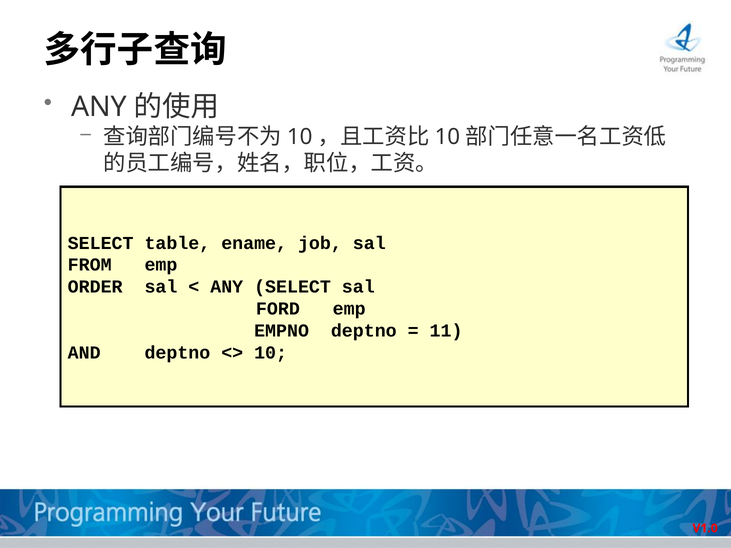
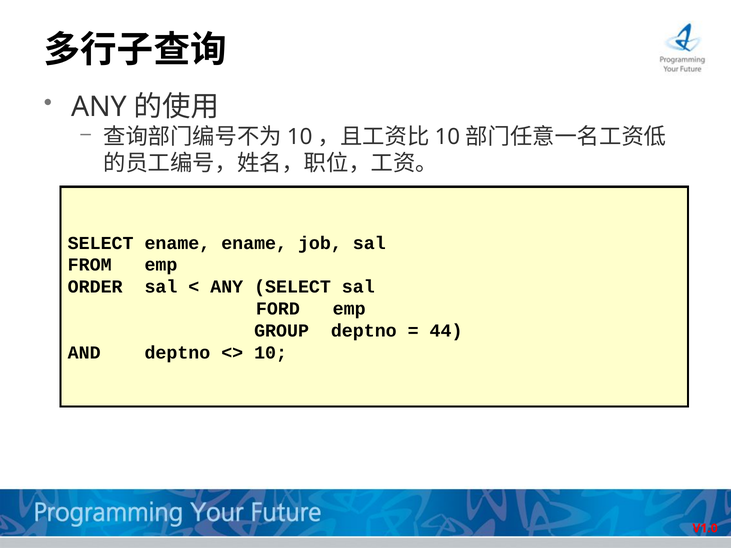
SELECT table: table -> ename
EMPNO: EMPNO -> GROUP
11: 11 -> 44
